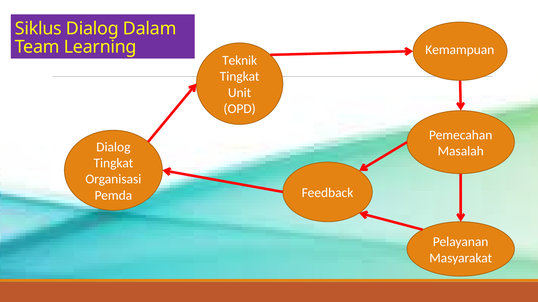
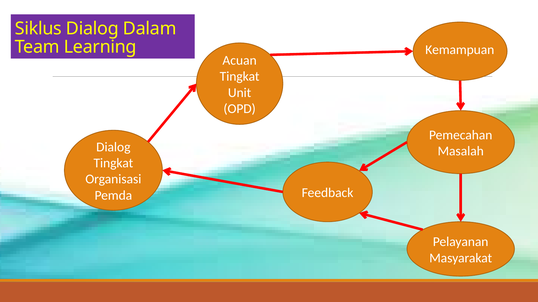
Teknik: Teknik -> Acuan
